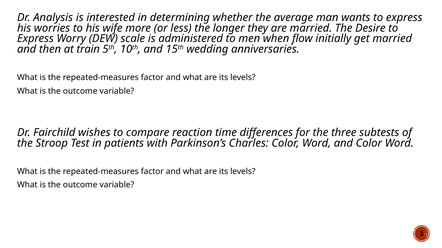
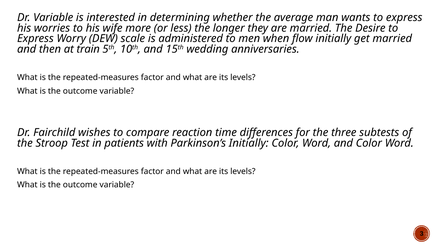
Dr Analysis: Analysis -> Variable
Parkinson’s Charles: Charles -> Initially
